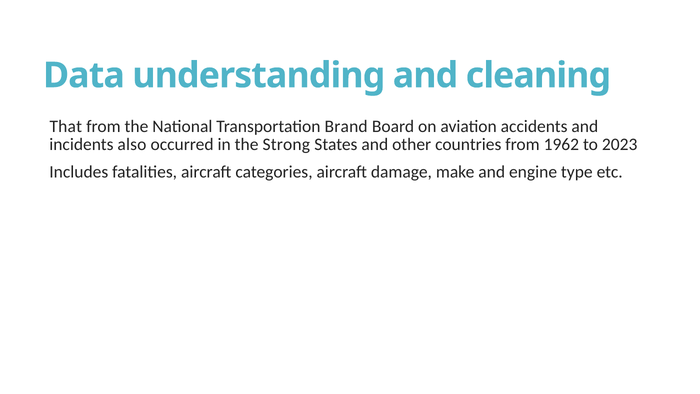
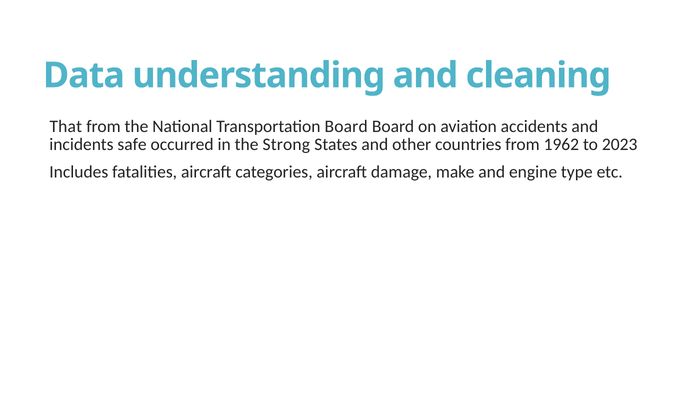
Transportation Brand: Brand -> Board
also: also -> safe
